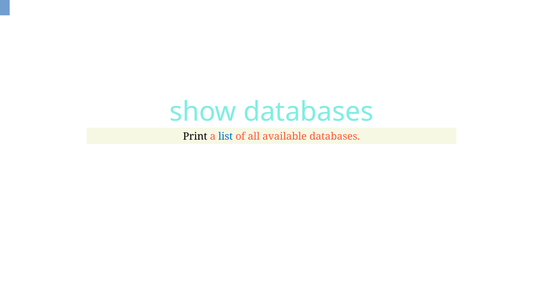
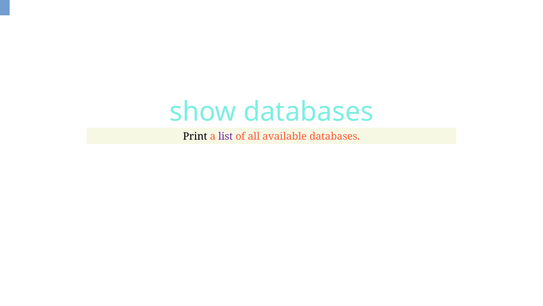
list colour: blue -> purple
